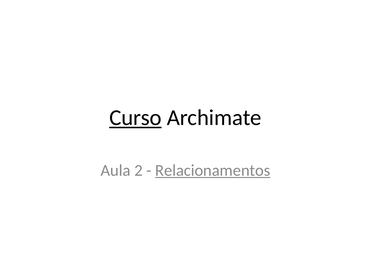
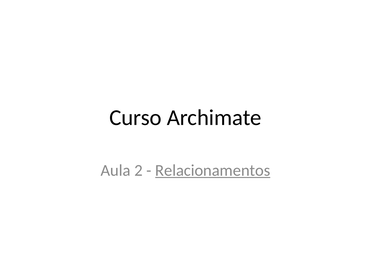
Curso underline: present -> none
